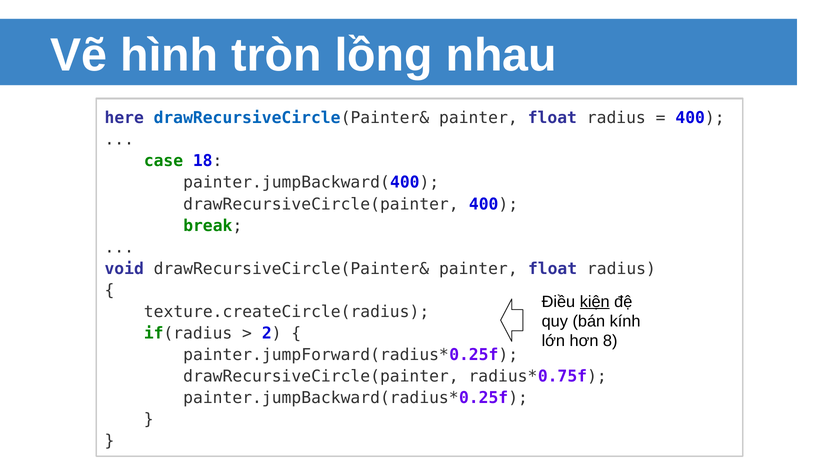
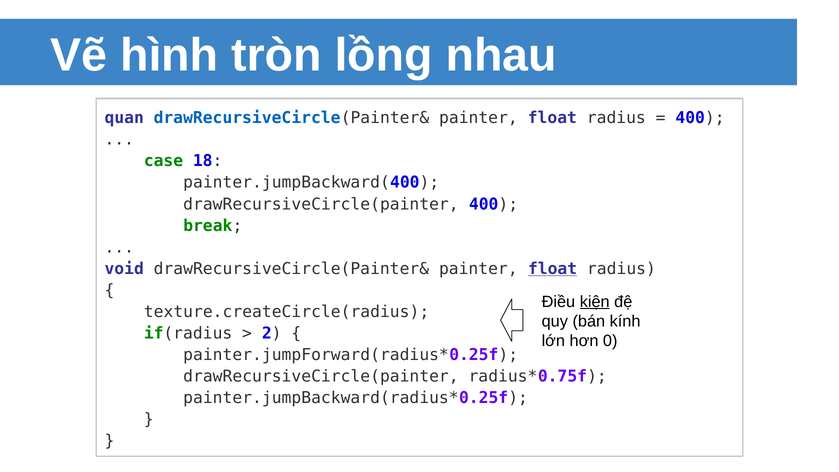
here: here -> quan
float at (553, 269) underline: none -> present
8: 8 -> 0
